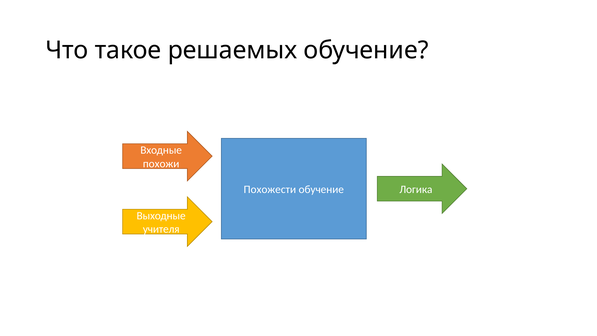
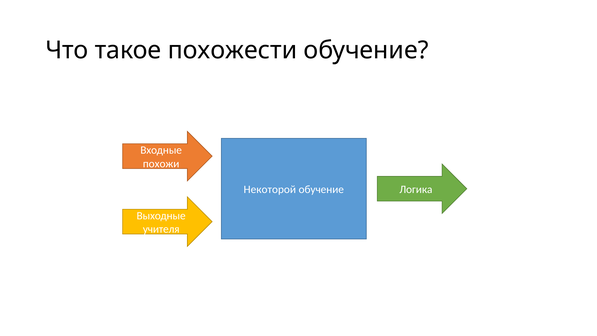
решаемых: решаемых -> похожести
Похожести: Похожести -> Некоторой
